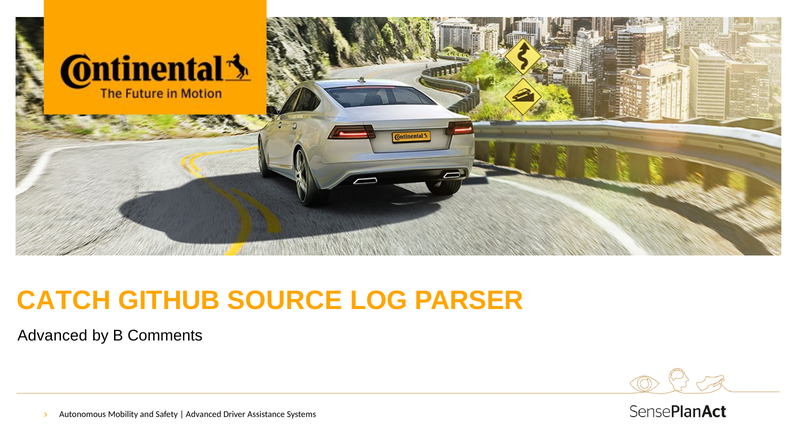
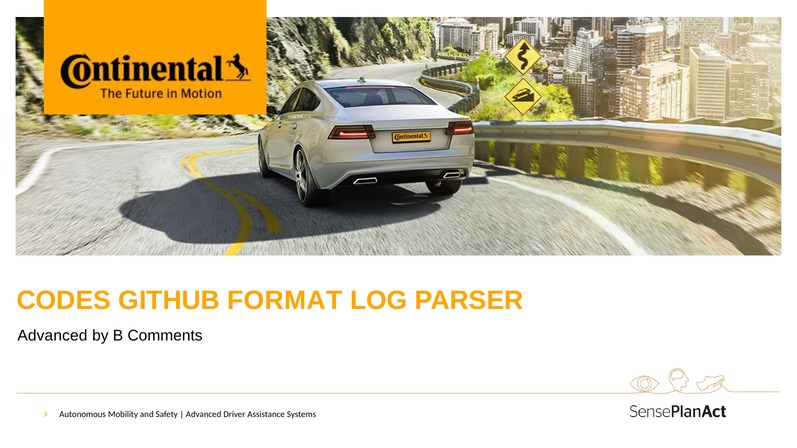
CATCH: CATCH -> CODES
SOURCE: SOURCE -> FORMAT
